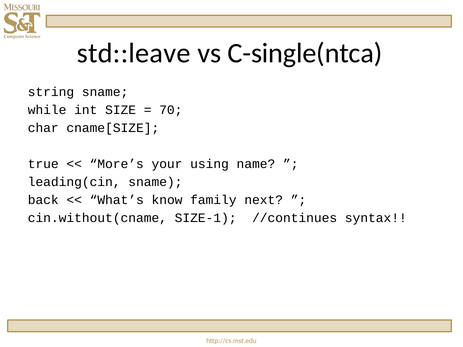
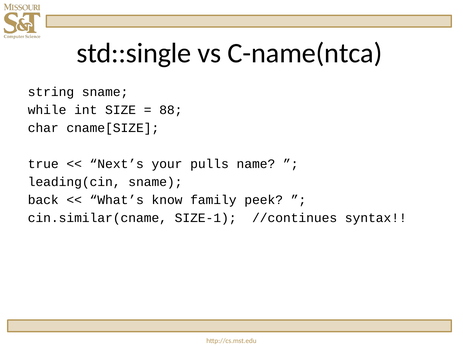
std::leave: std::leave -> std::single
C-single(ntca: C-single(ntca -> C-name(ntca
70: 70 -> 88
More’s: More’s -> Next’s
using: using -> pulls
next: next -> peek
cin.without(cname: cin.without(cname -> cin.similar(cname
